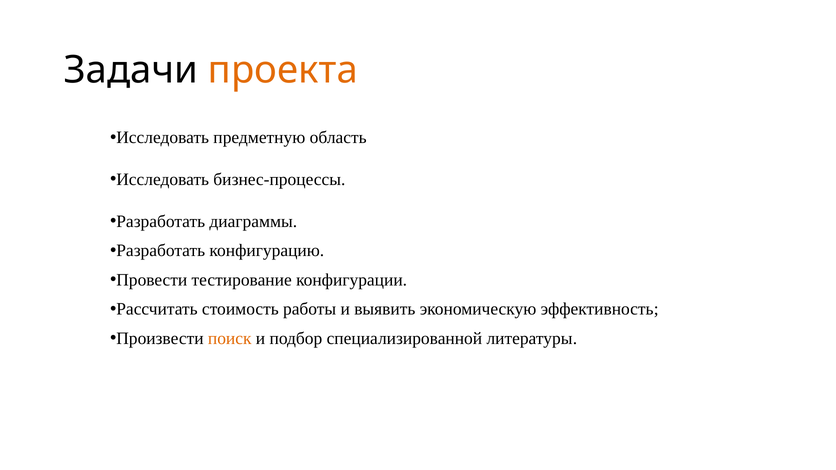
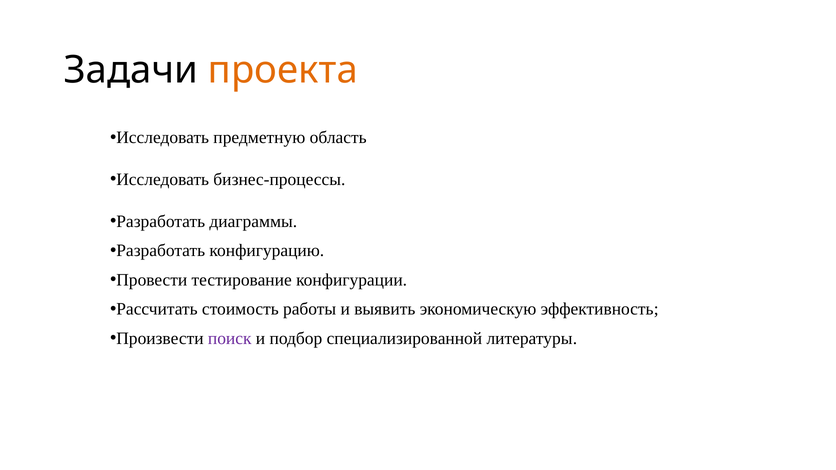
поиск colour: orange -> purple
